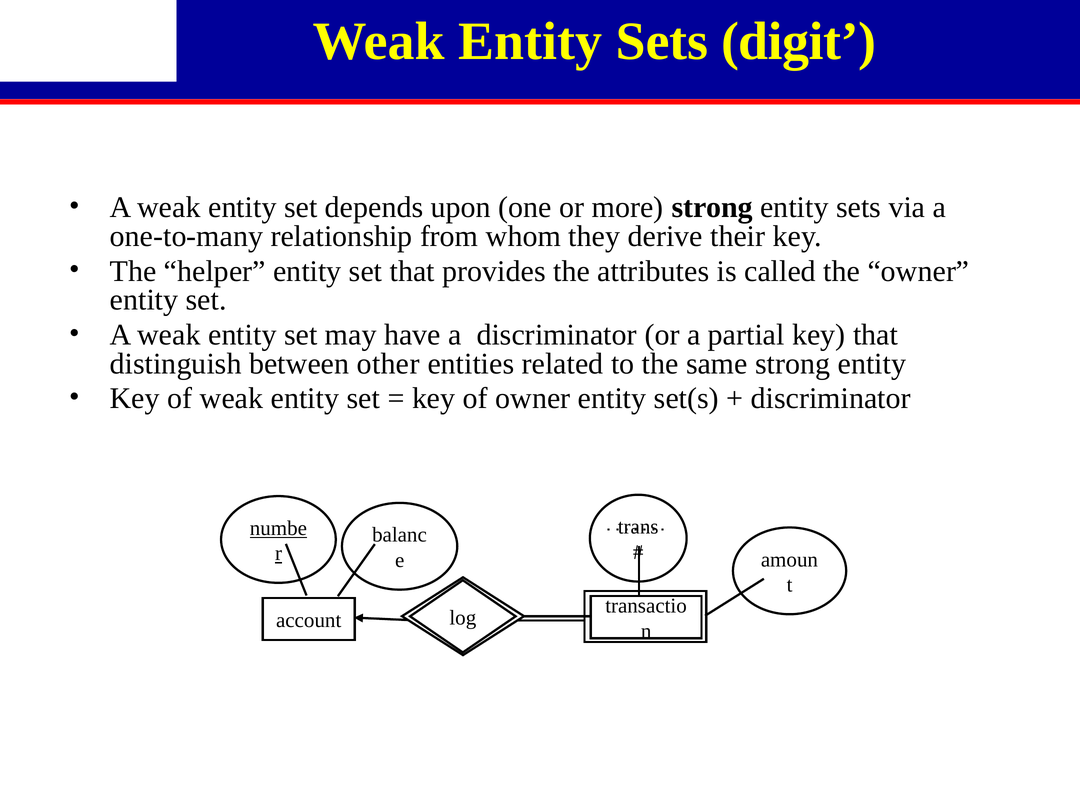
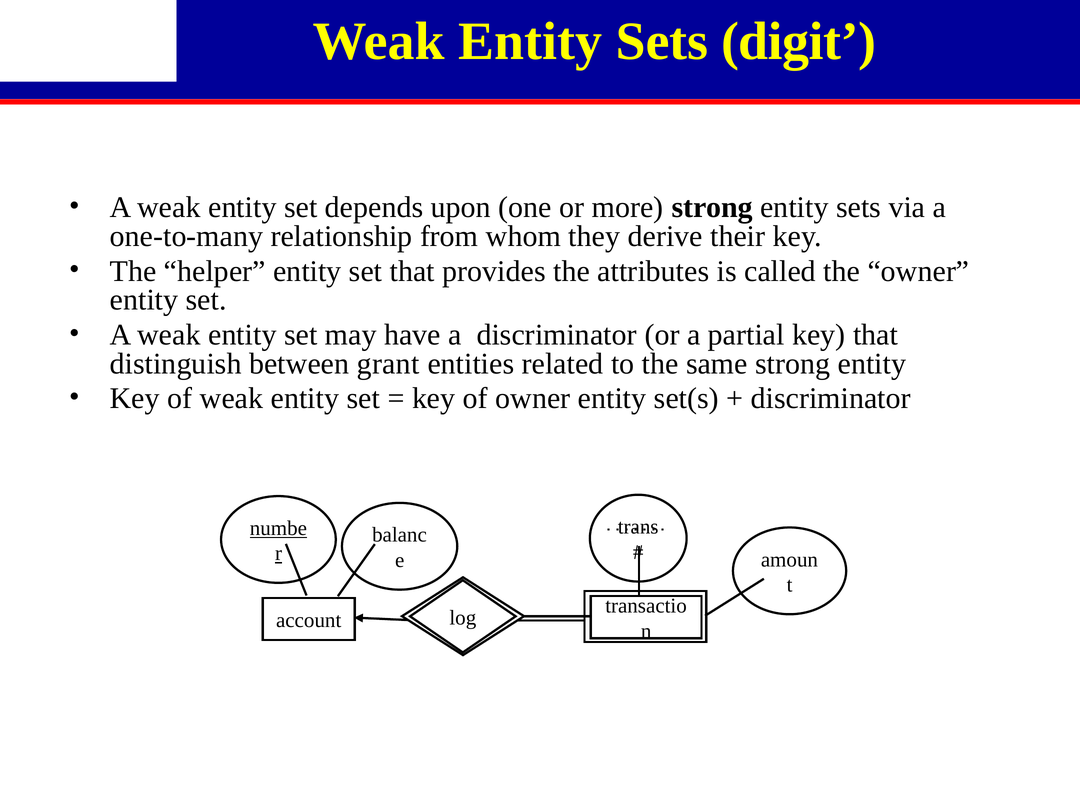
other: other -> grant
